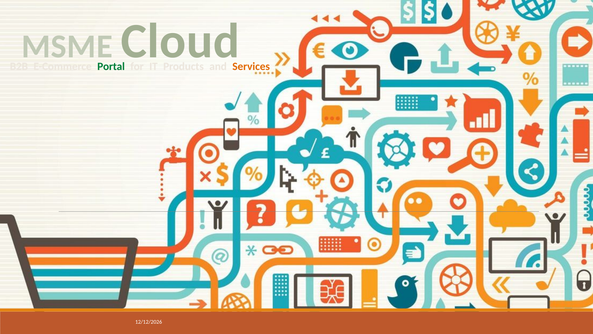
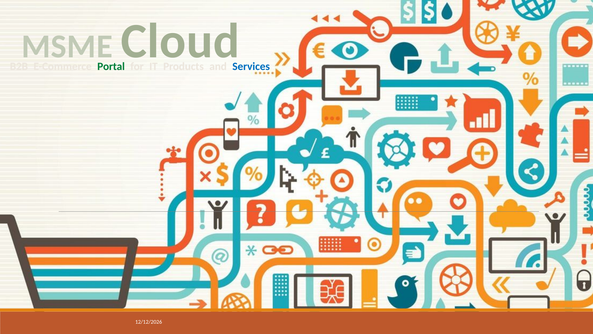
Services colour: orange -> blue
